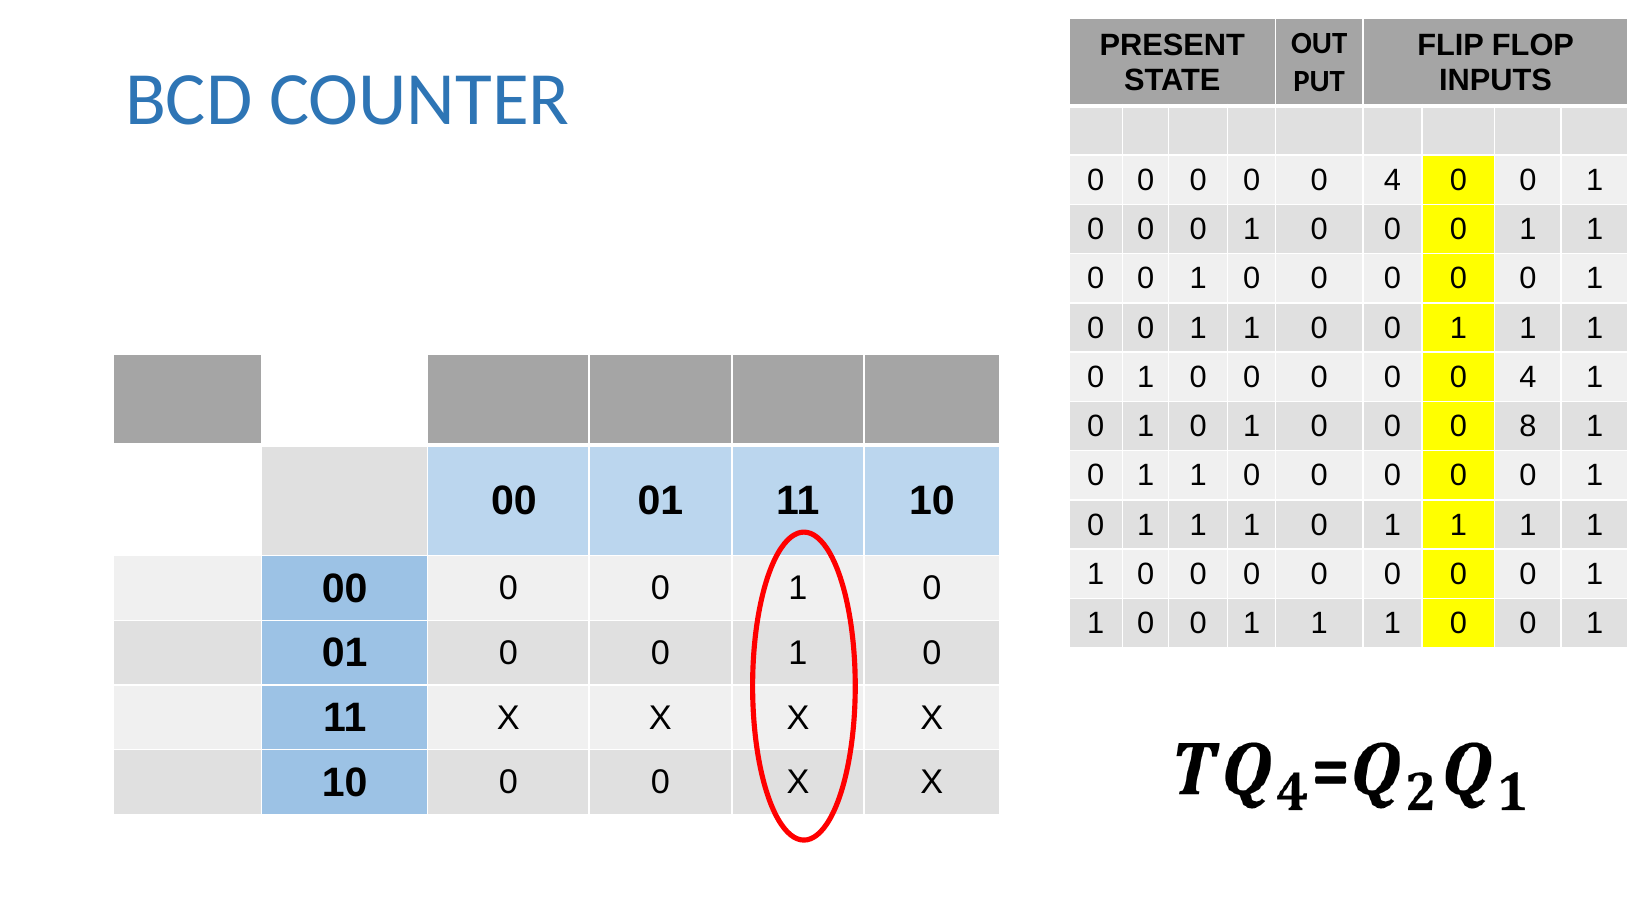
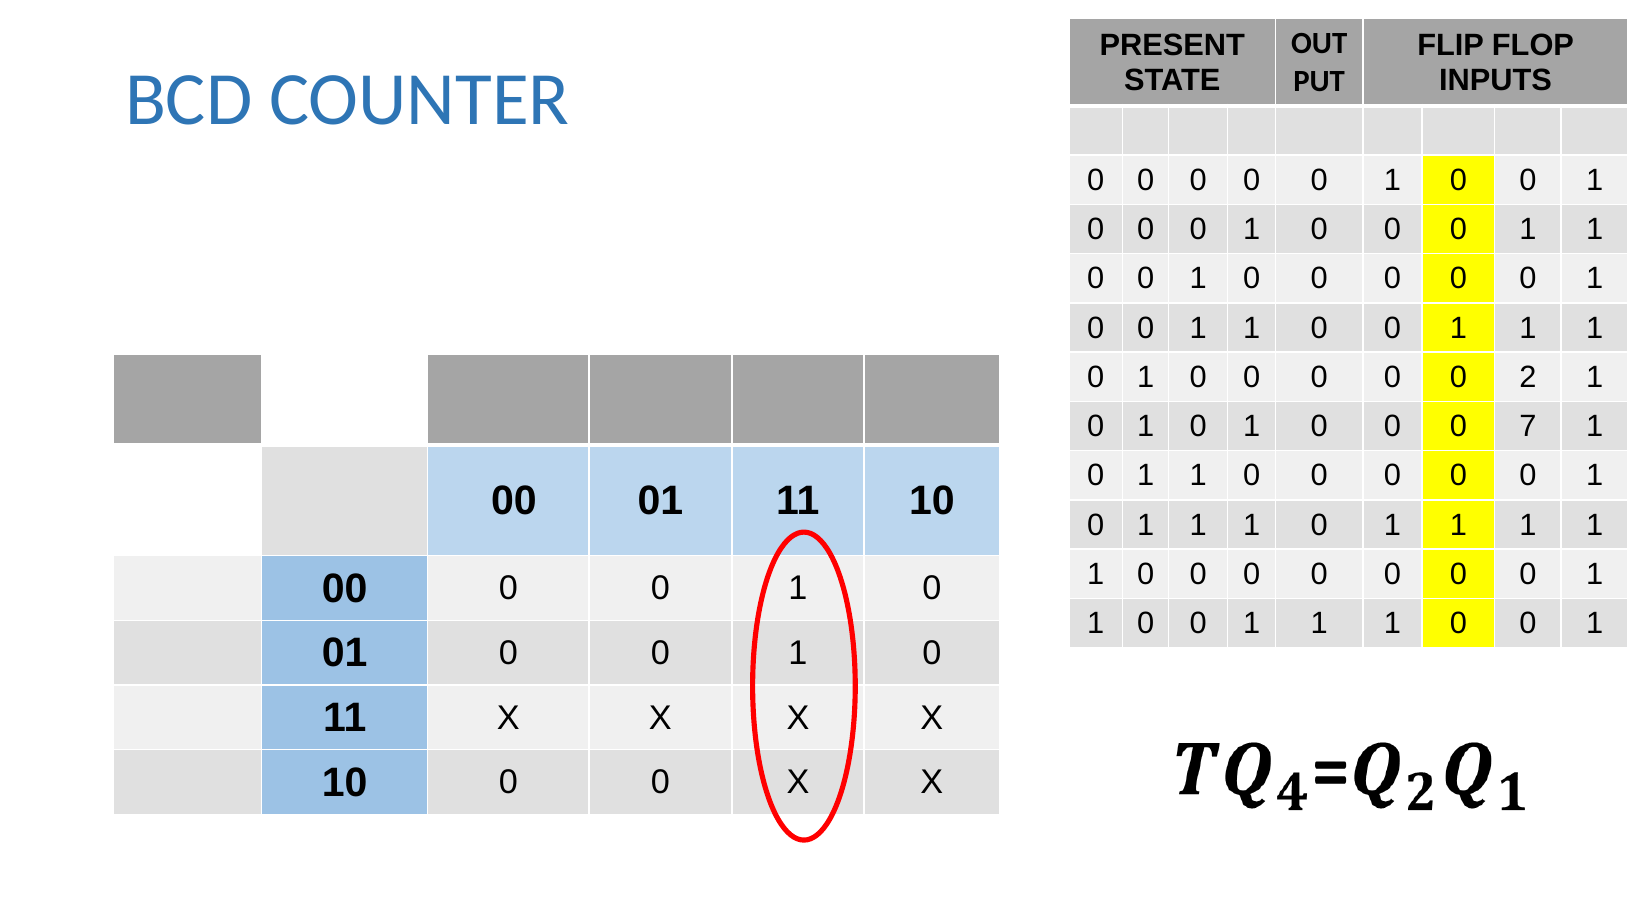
4 at (1393, 180): 4 -> 1
4 at (1528, 377): 4 -> 2
8: 8 -> 7
